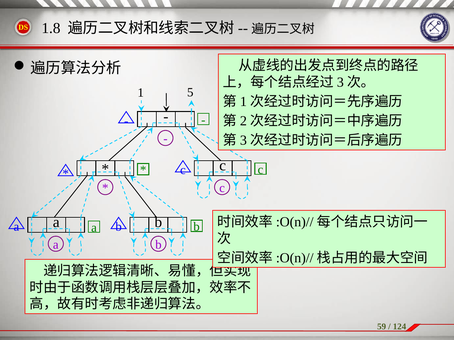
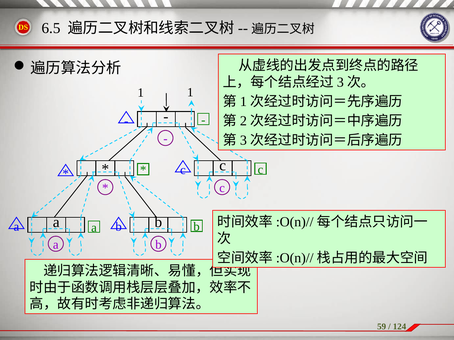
1.8: 1.8 -> 6.5
1 5: 5 -> 1
